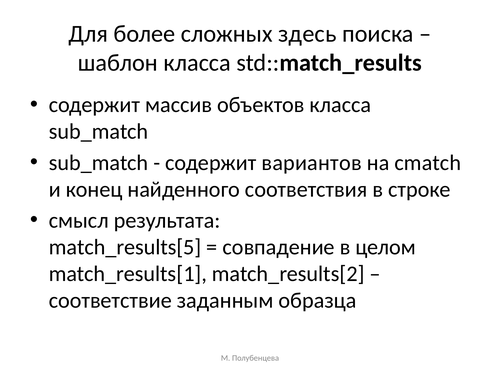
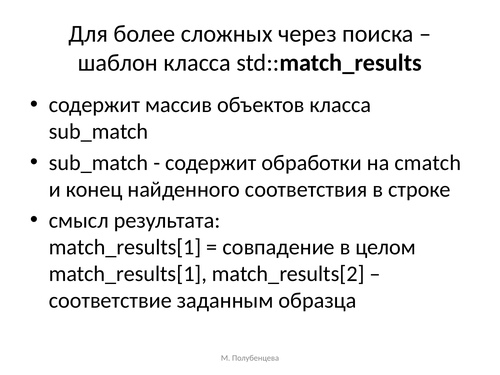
здесь: здесь -> через
вариантов: вариантов -> обработки
match_results[5 at (125, 247): match_results[5 -> match_results[1
